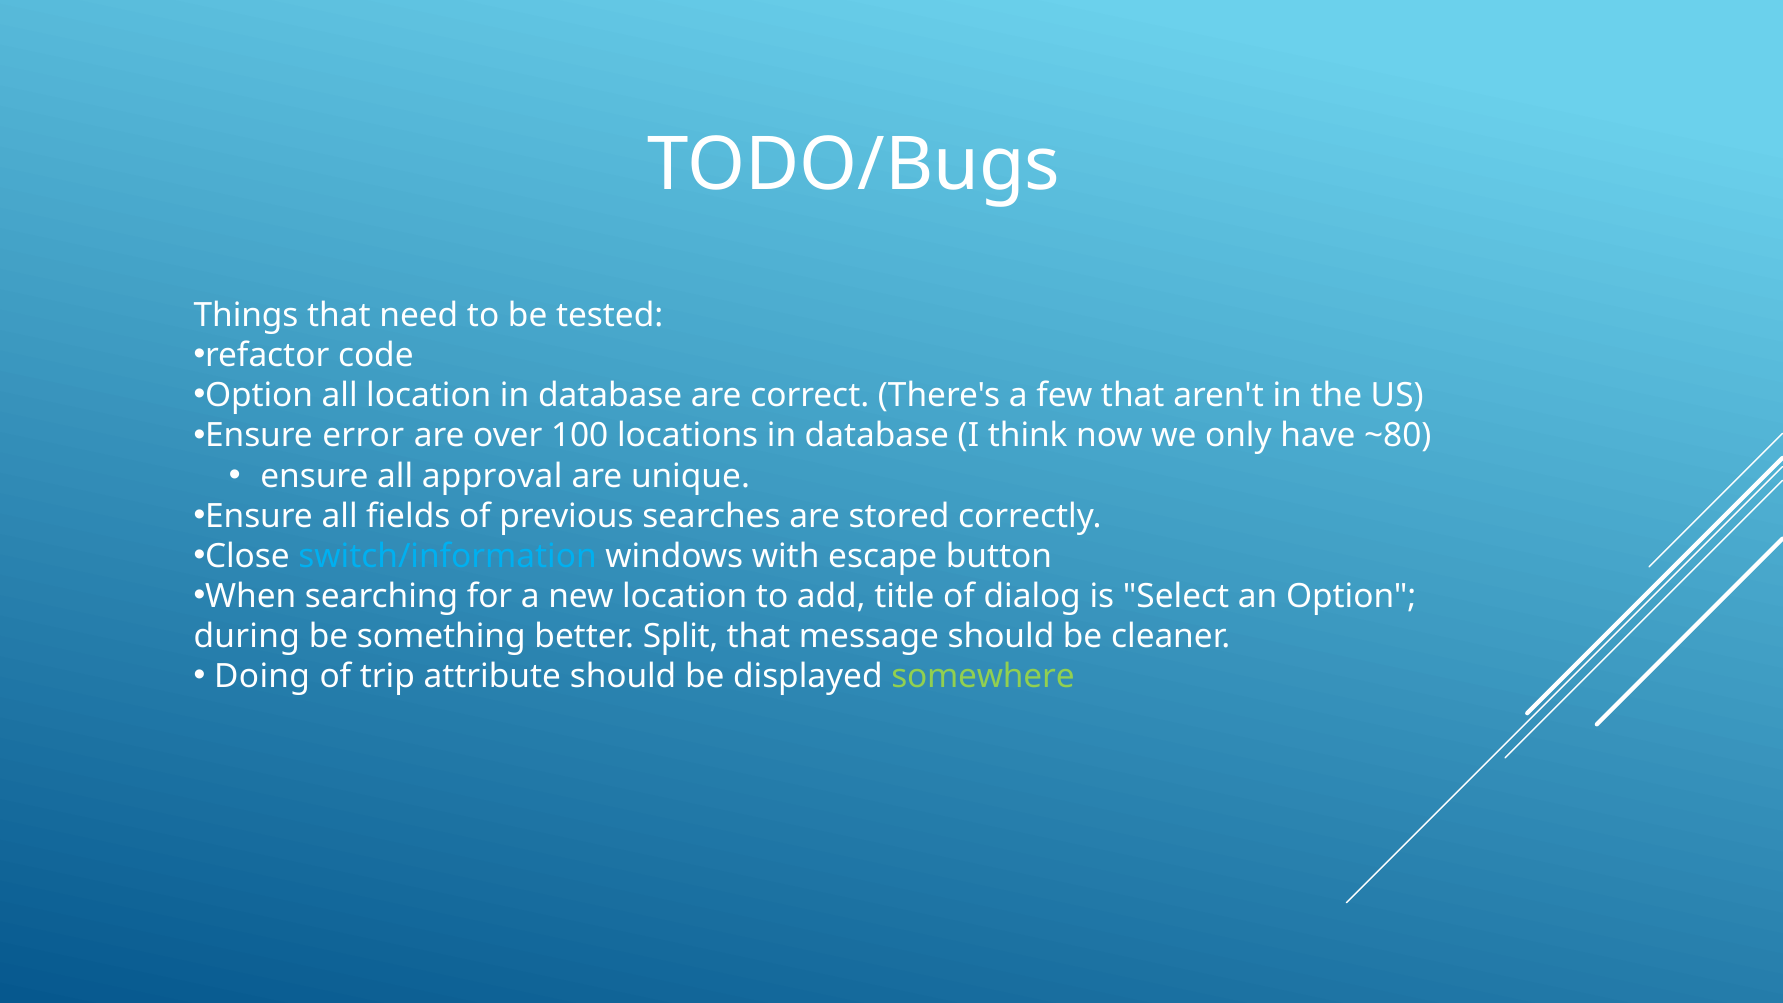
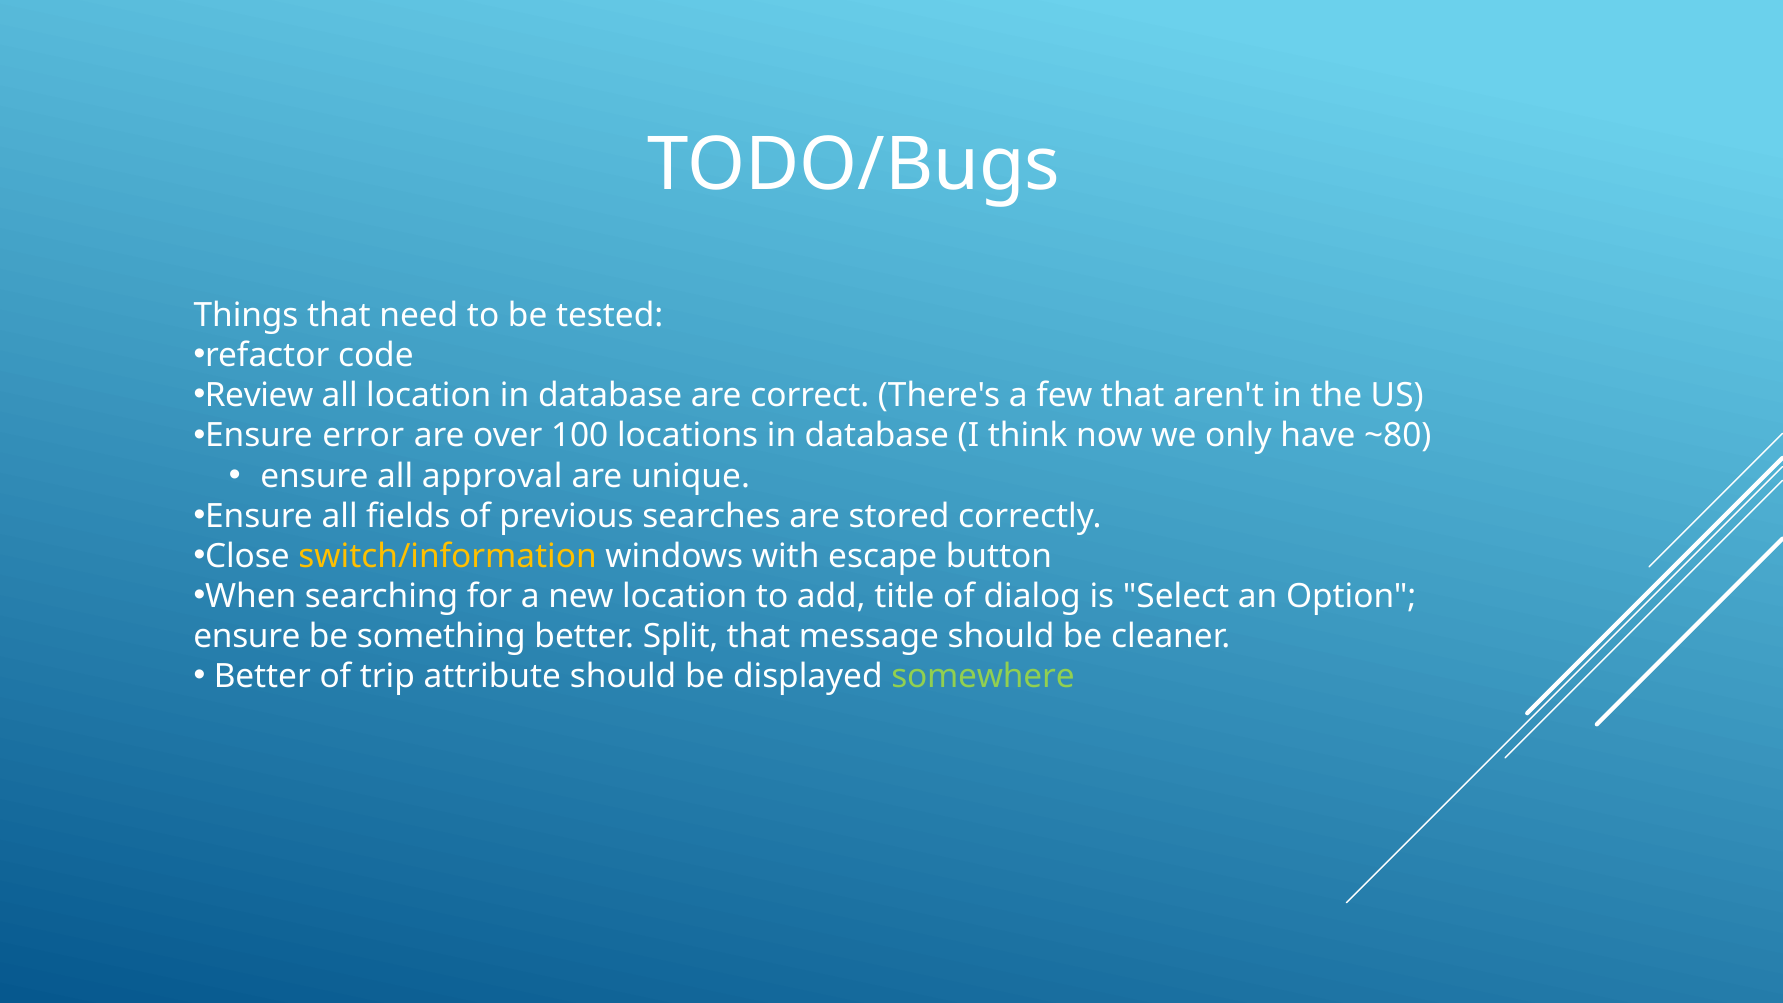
Option at (259, 396): Option -> Review
switch/information colour: light blue -> yellow
during at (247, 636): during -> ensure
Doing at (262, 677): Doing -> Better
